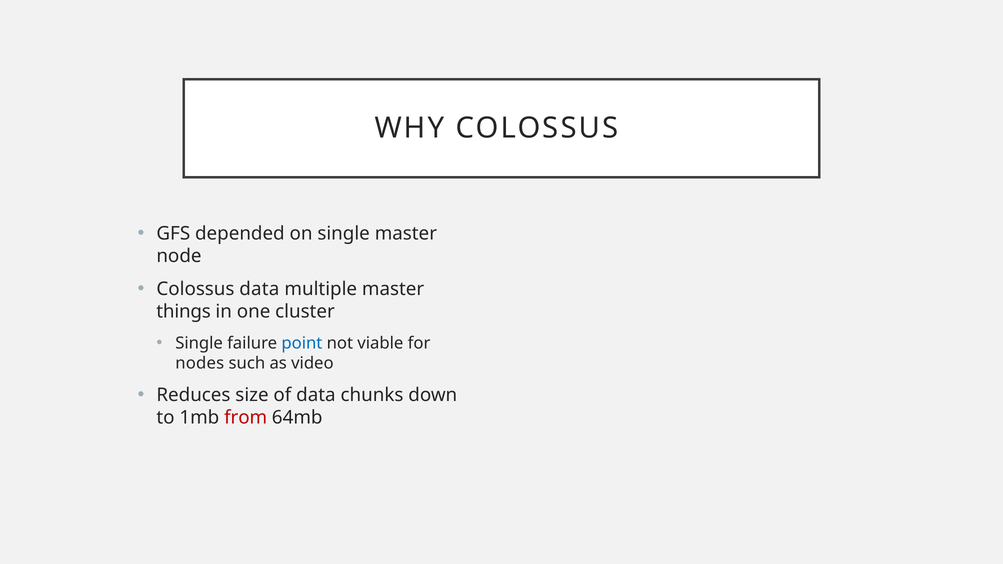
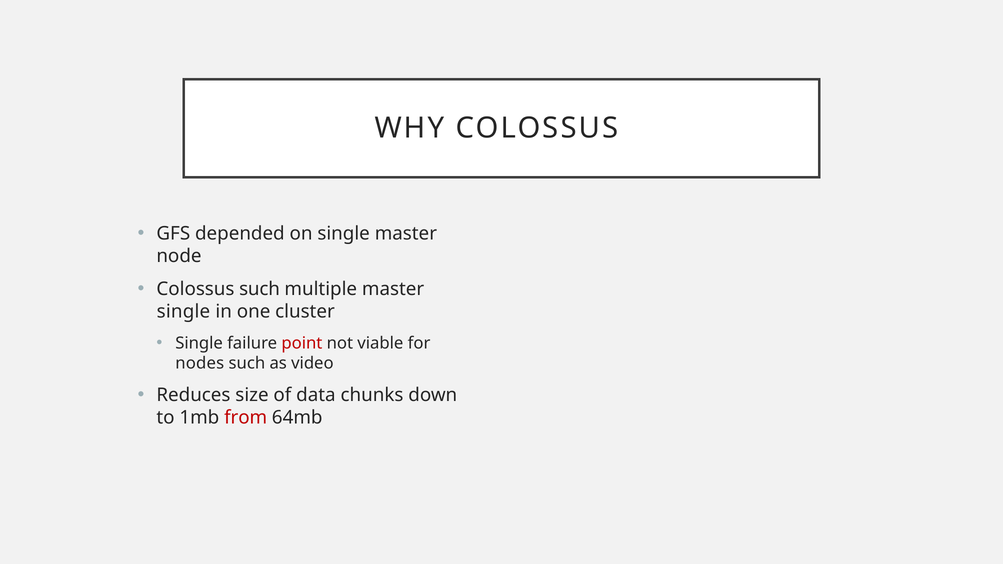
Colossus data: data -> such
things at (184, 312): things -> single
point colour: blue -> red
